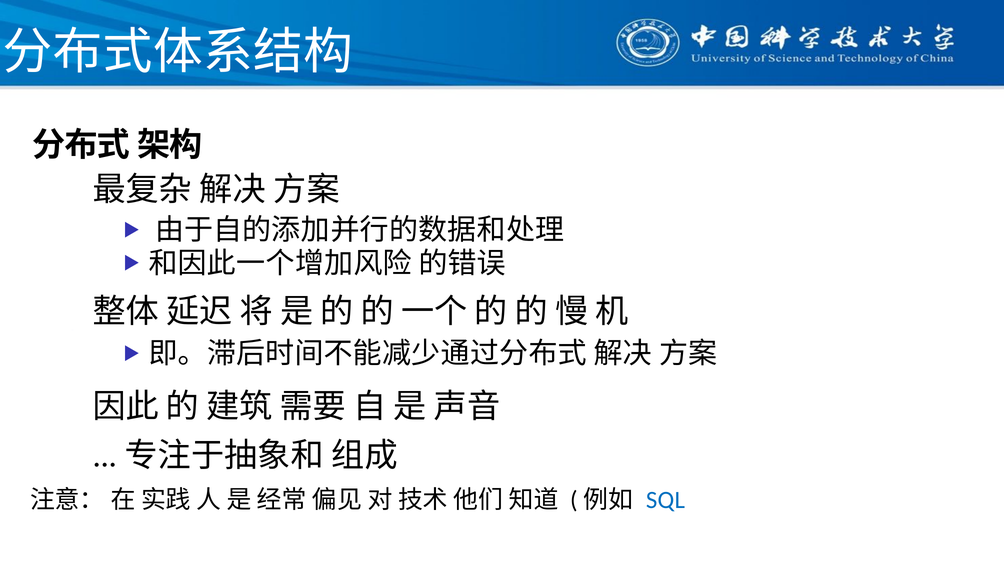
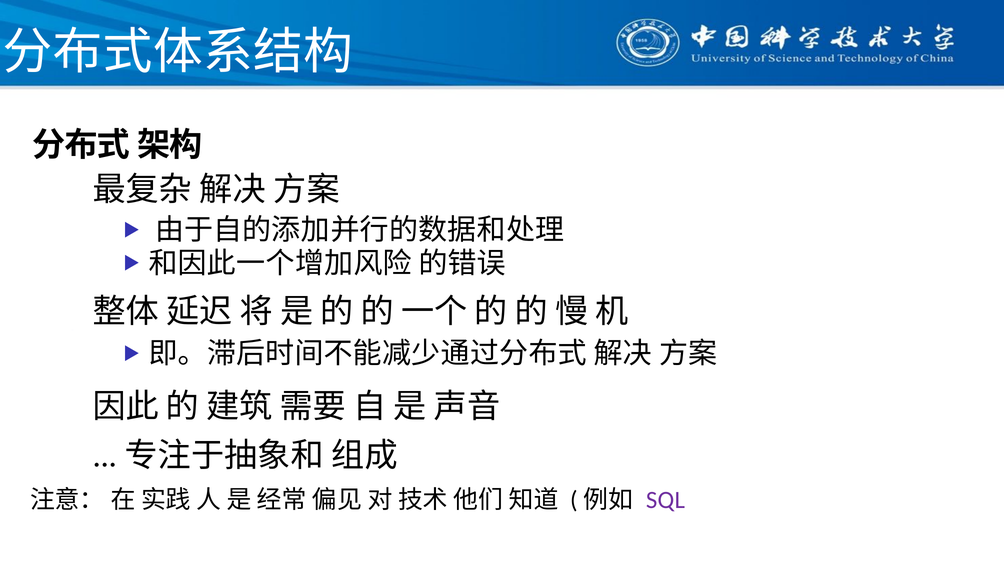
SQL colour: blue -> purple
